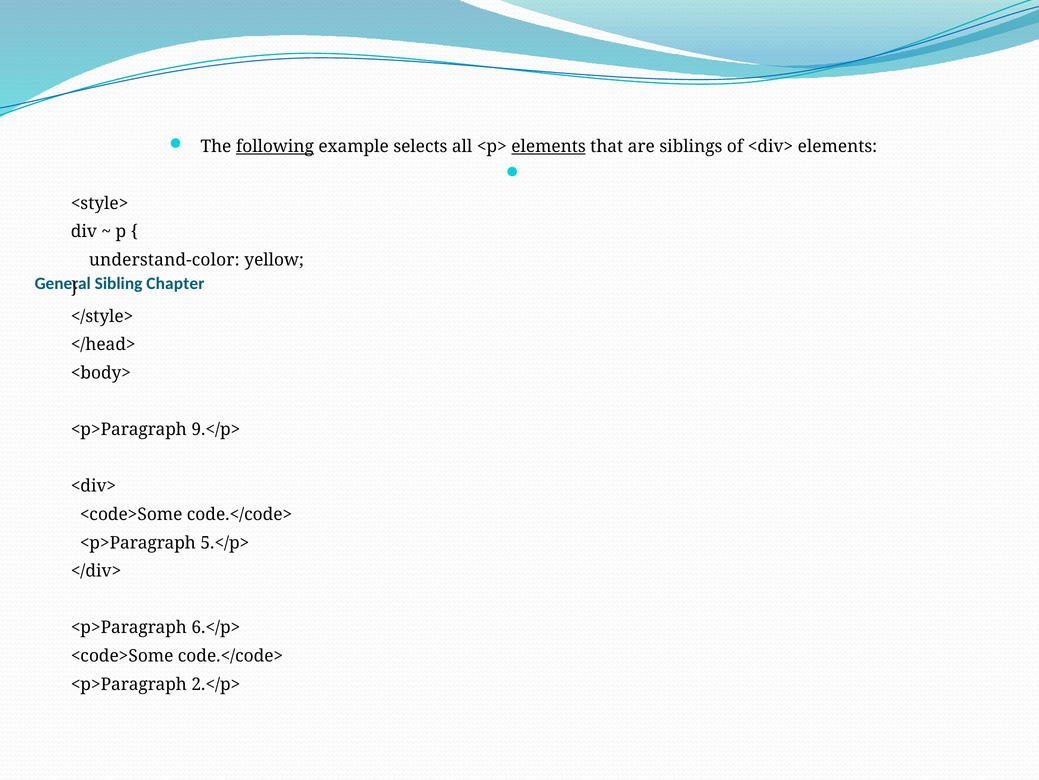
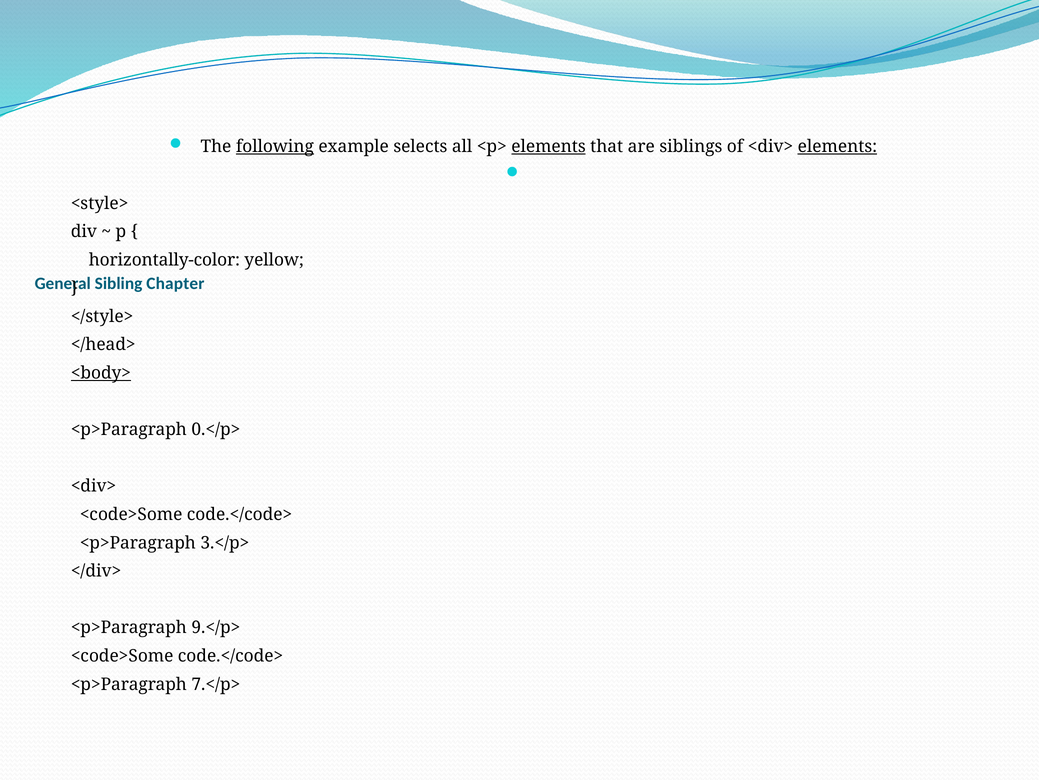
elements at (837, 147) underline: none -> present
understand-color: understand-color -> horizontally-color
<body> underline: none -> present
9.</p>: 9.</p> -> 0.</p>
5.</p>: 5.</p> -> 3.</p>
6.</p>: 6.</p> -> 9.</p>
2.</p>: 2.</p> -> 7.</p>
